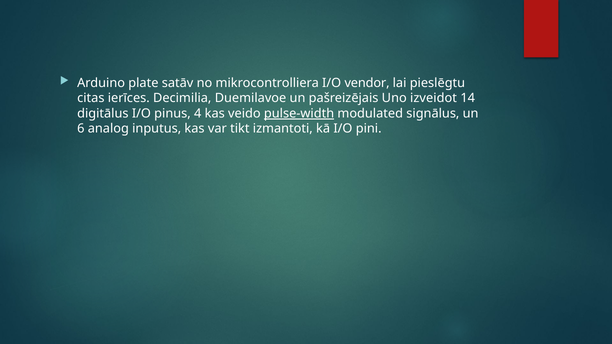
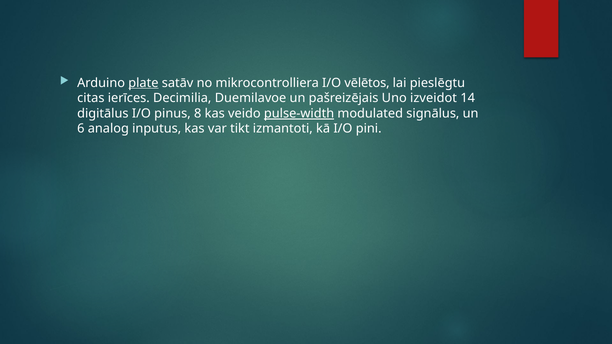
plate underline: none -> present
vendor: vendor -> vēlētos
4: 4 -> 8
